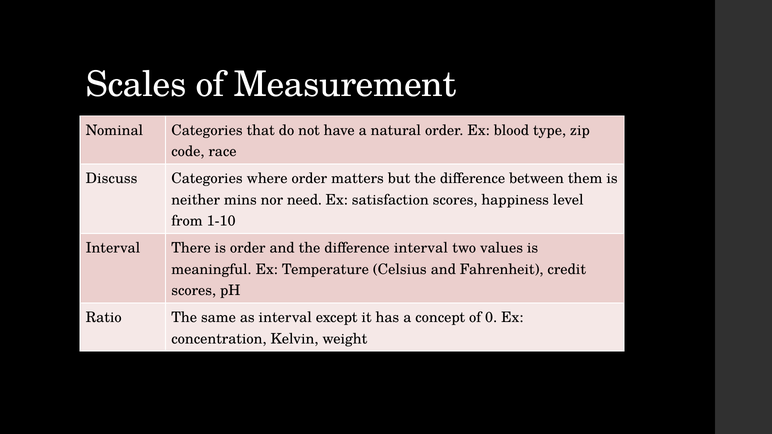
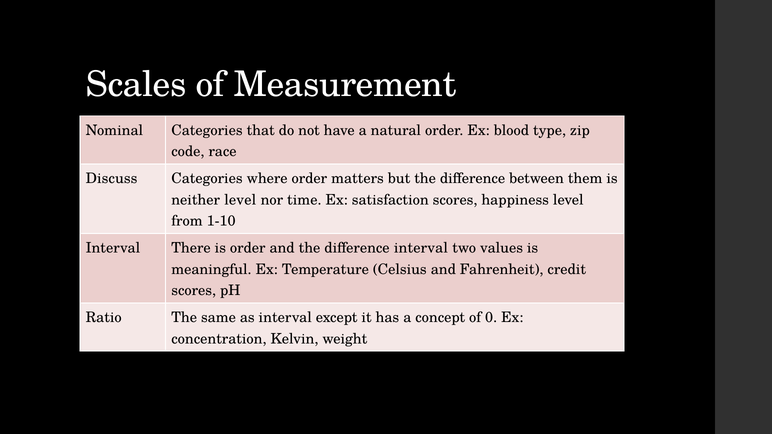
neither mins: mins -> level
need: need -> time
